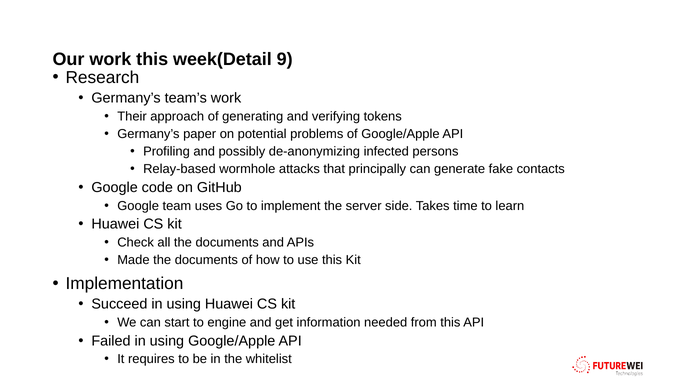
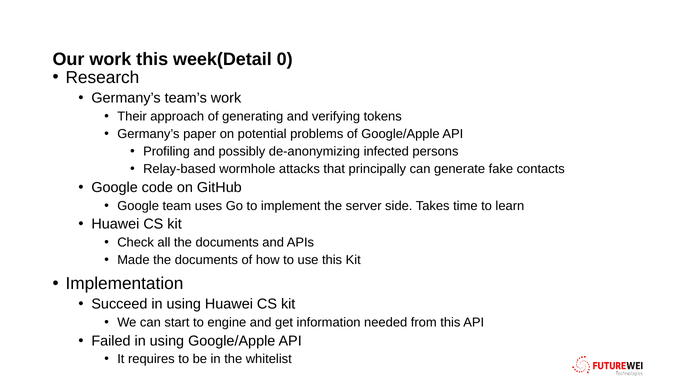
9: 9 -> 0
